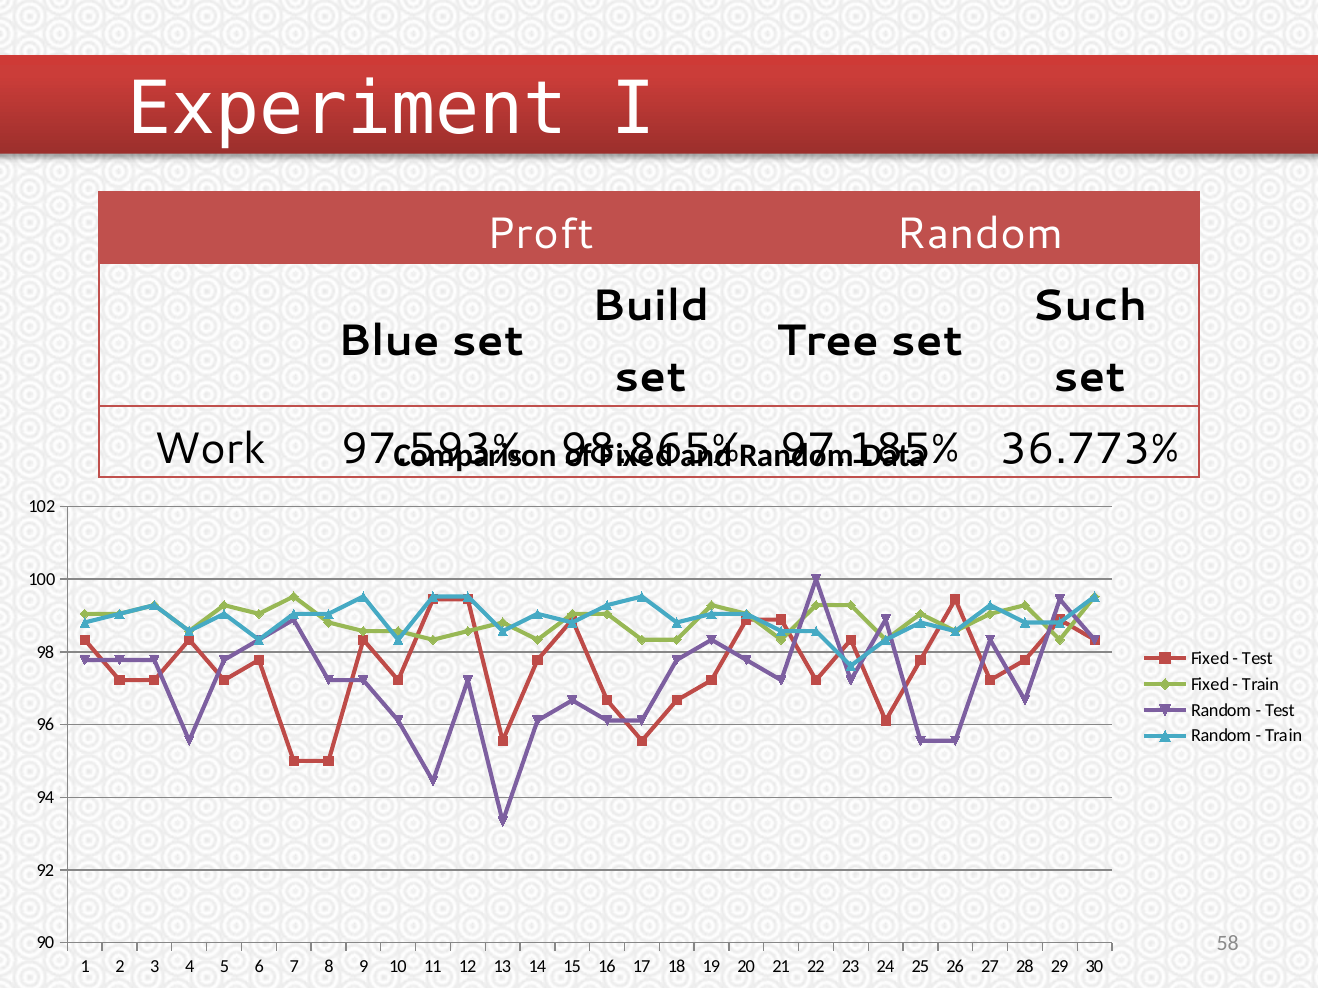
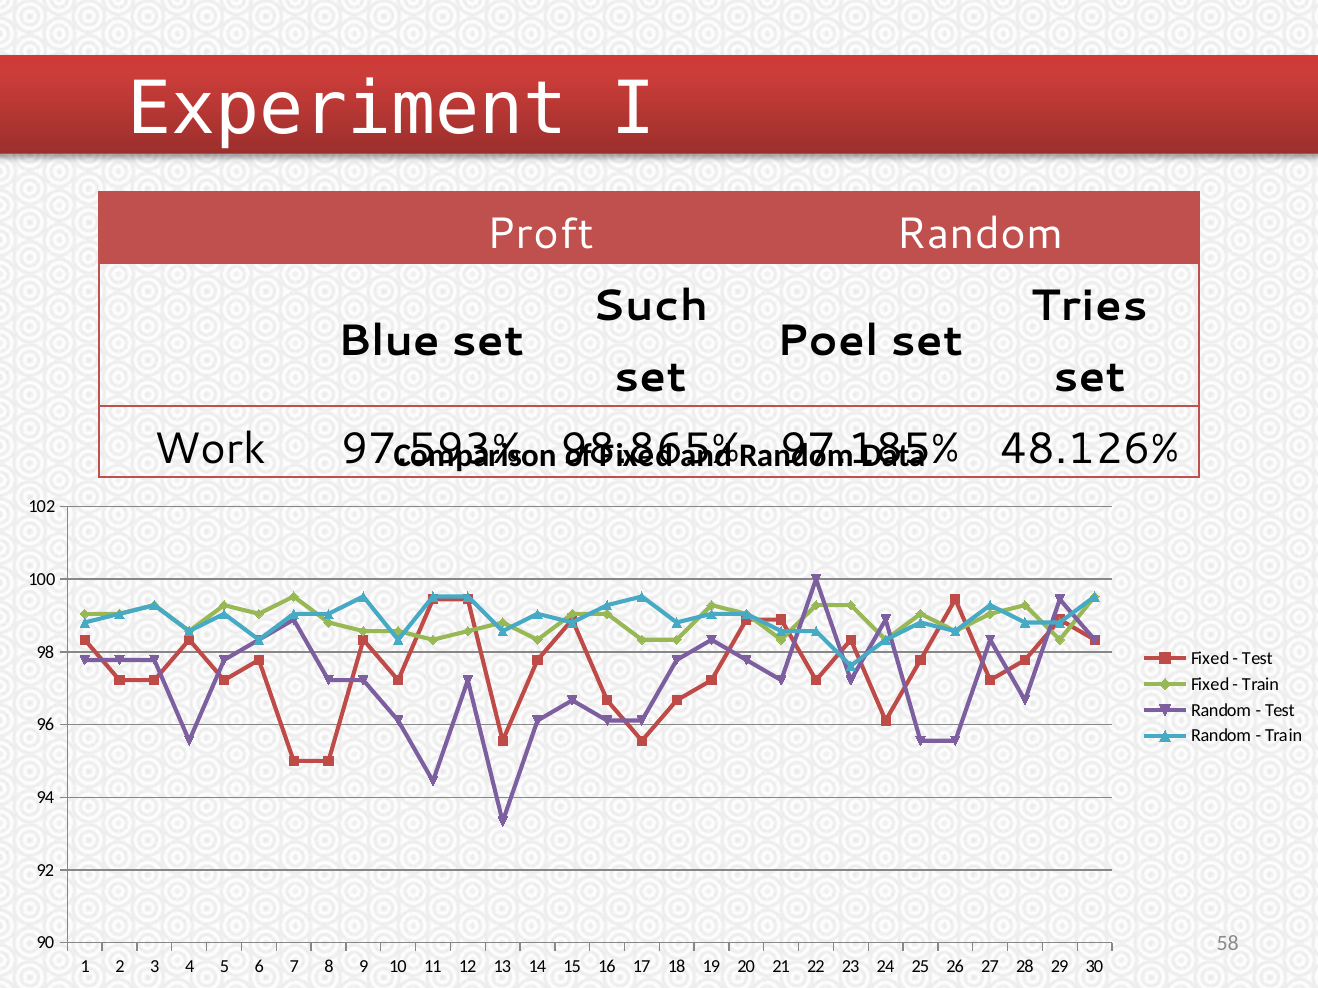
Build: Build -> Such
Such: Such -> Tries
Tree: Tree -> Poel
36.773%: 36.773% -> 48.126%
